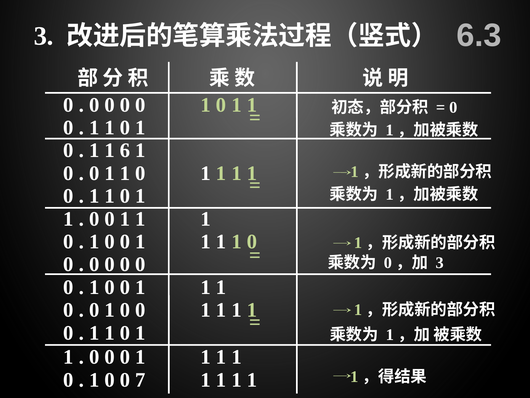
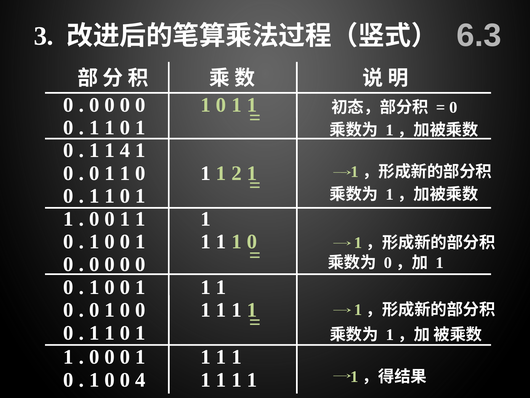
1 6: 6 -> 4
1 at (236, 173): 1 -> 2
3 at (440, 263): 3 -> 1
0 7: 7 -> 4
